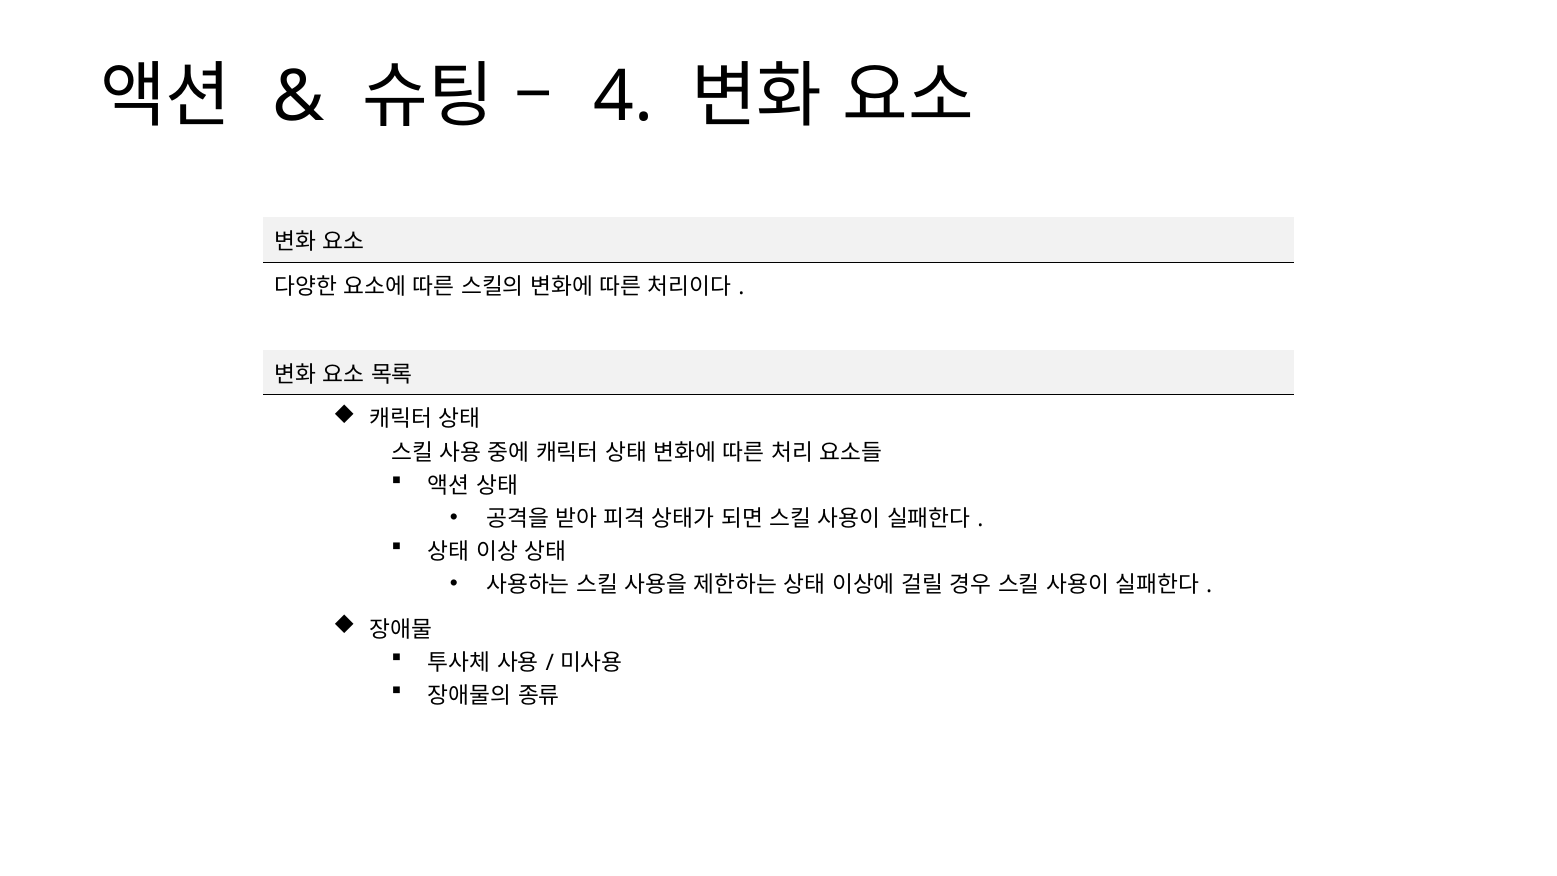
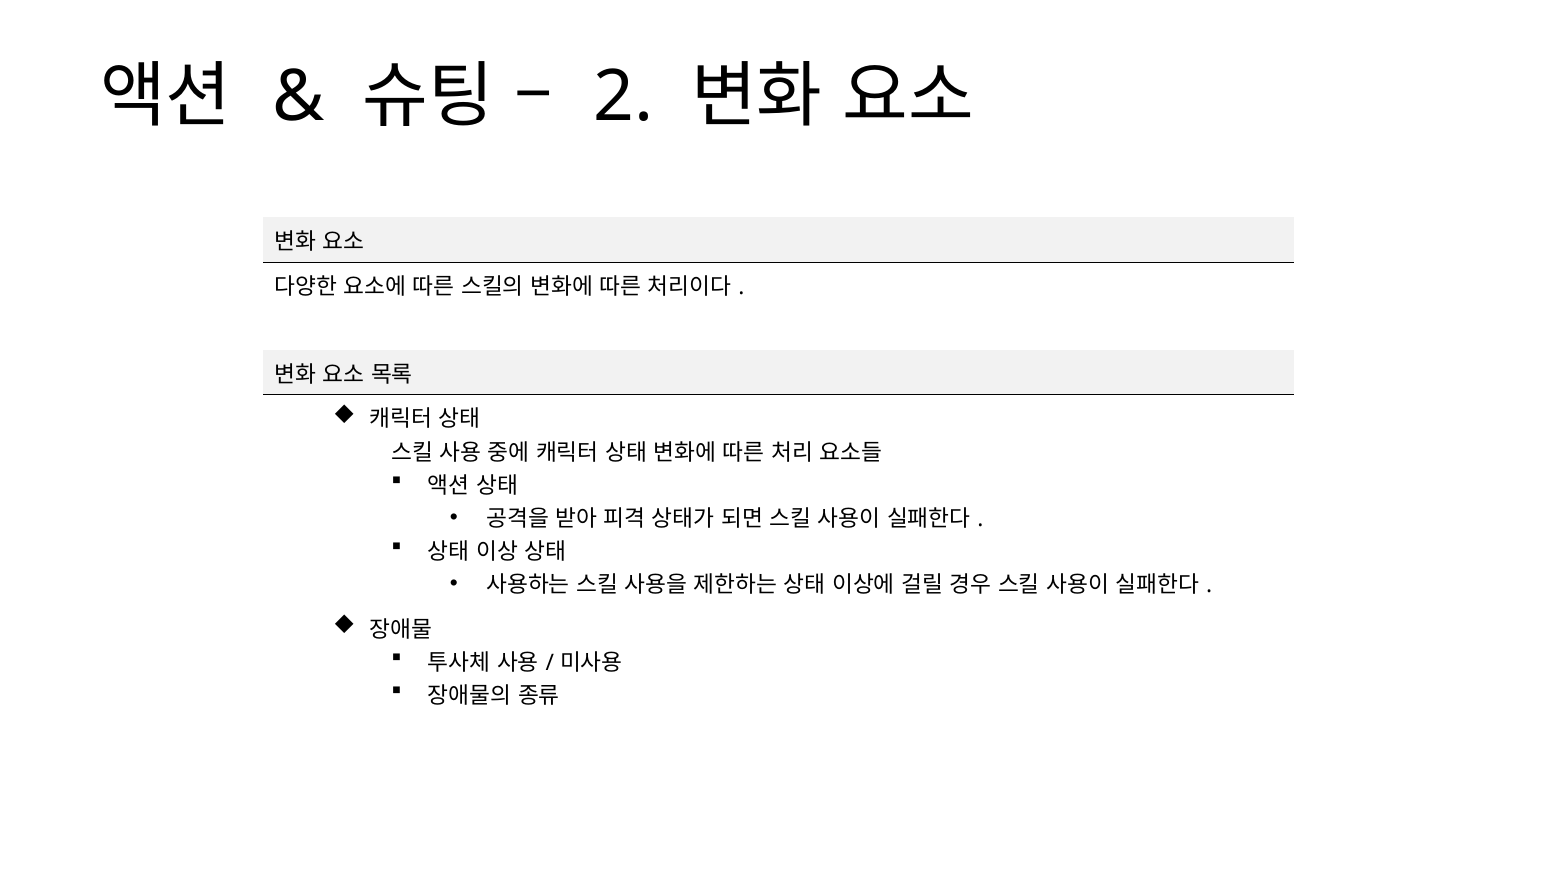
4: 4 -> 2
